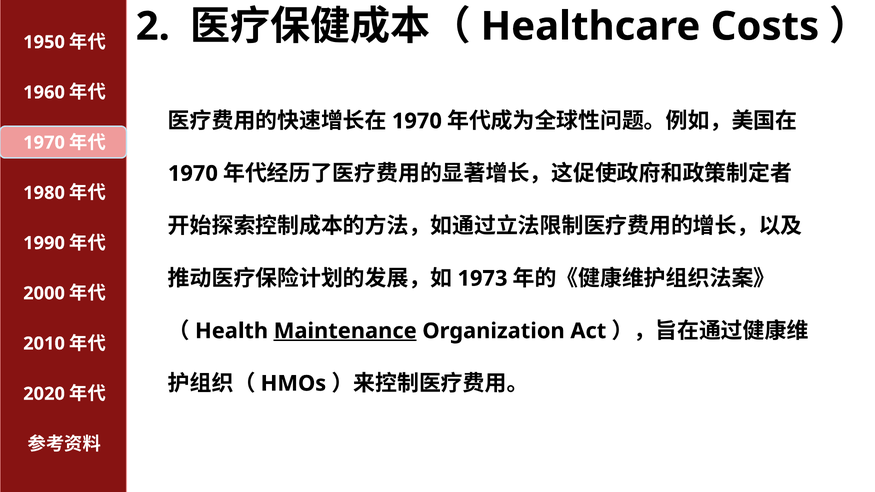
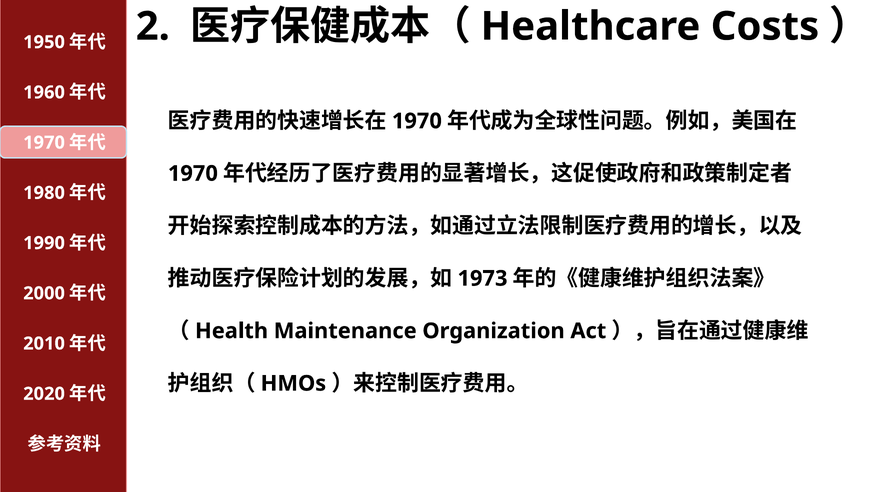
Maintenance underline: present -> none
